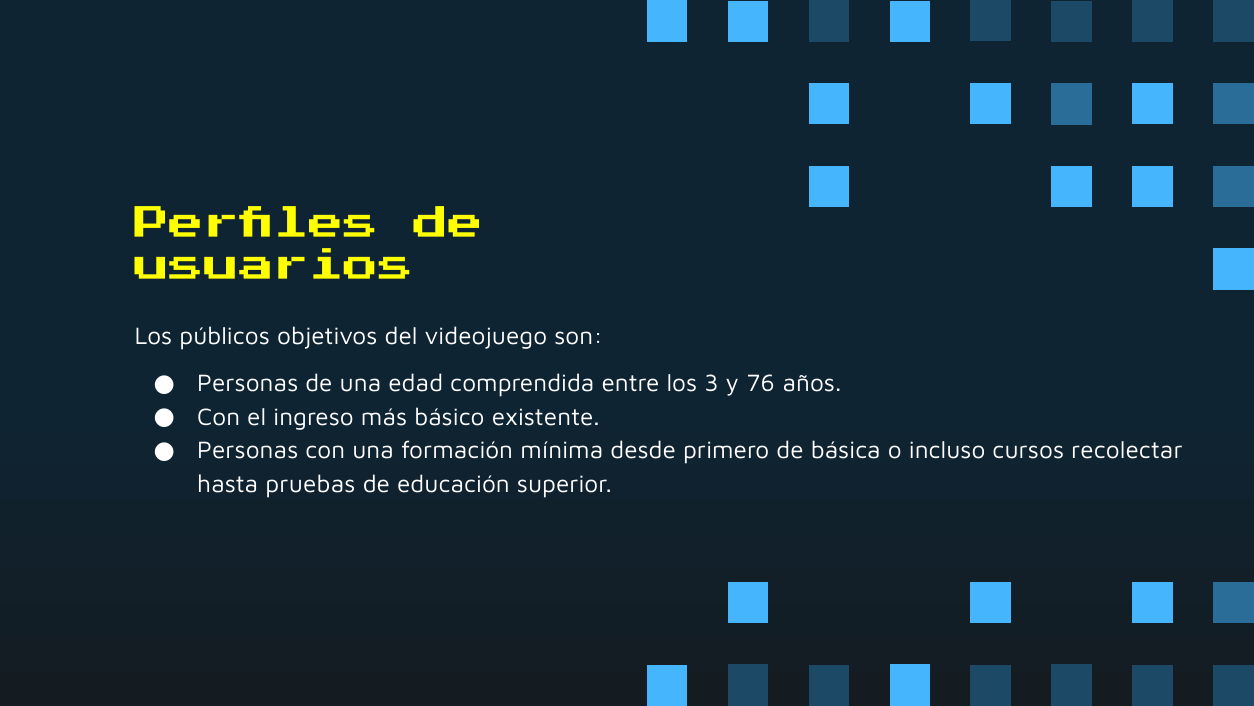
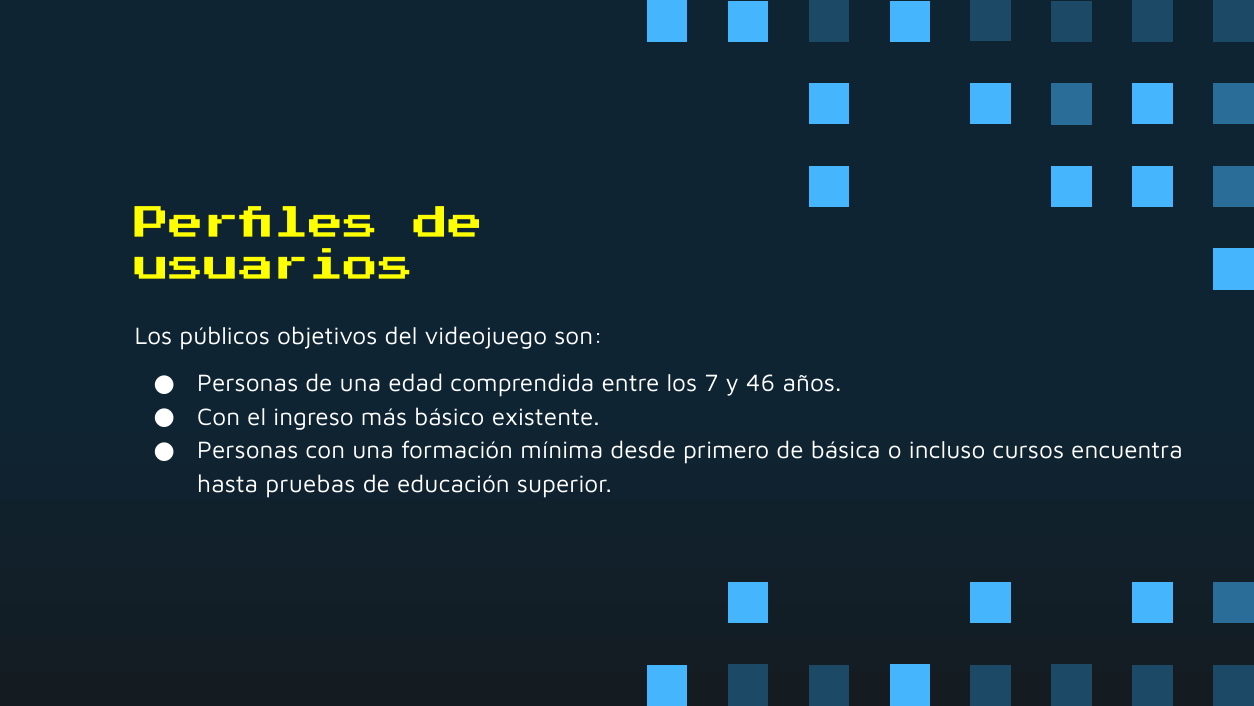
3: 3 -> 7
76: 76 -> 46
recolectar: recolectar -> encuentra
